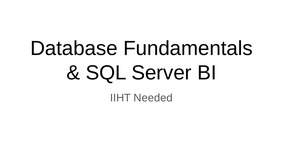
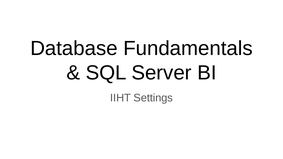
Needed: Needed -> Settings
